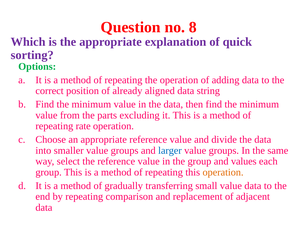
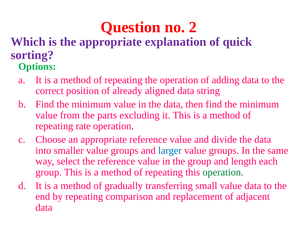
8: 8 -> 2
values: values -> length
operation at (223, 173) colour: orange -> green
